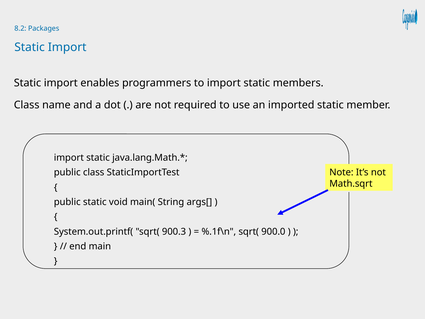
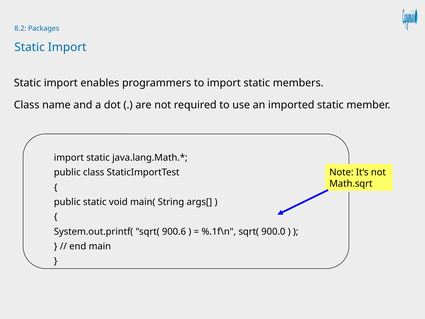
900.3: 900.3 -> 900.6
